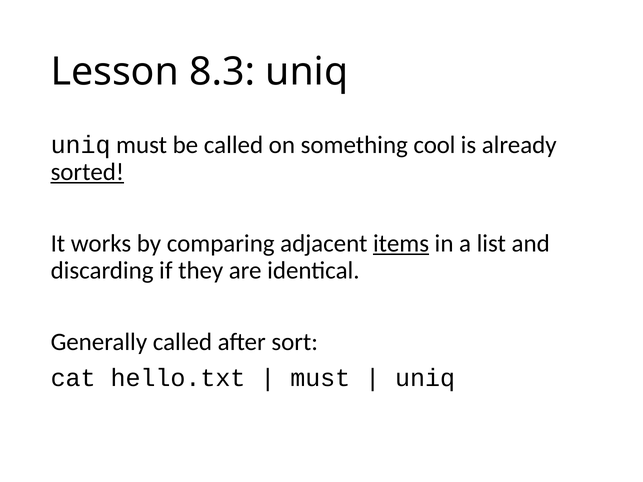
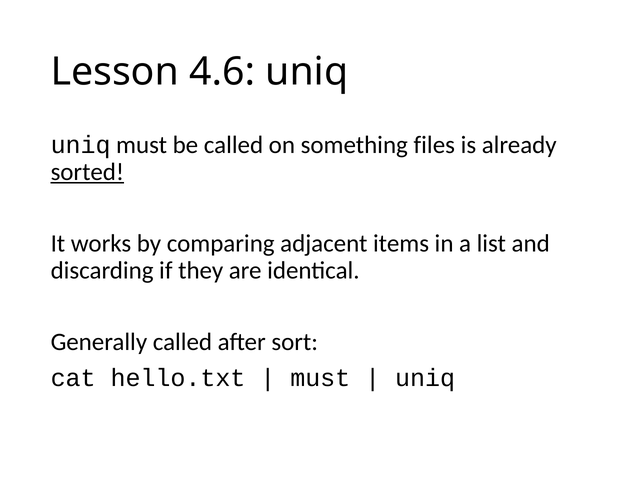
8.3: 8.3 -> 4.6
cool: cool -> files
items underline: present -> none
